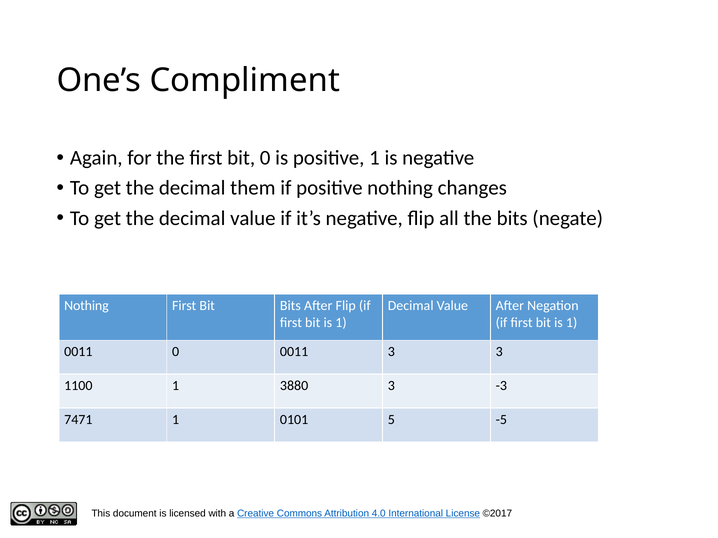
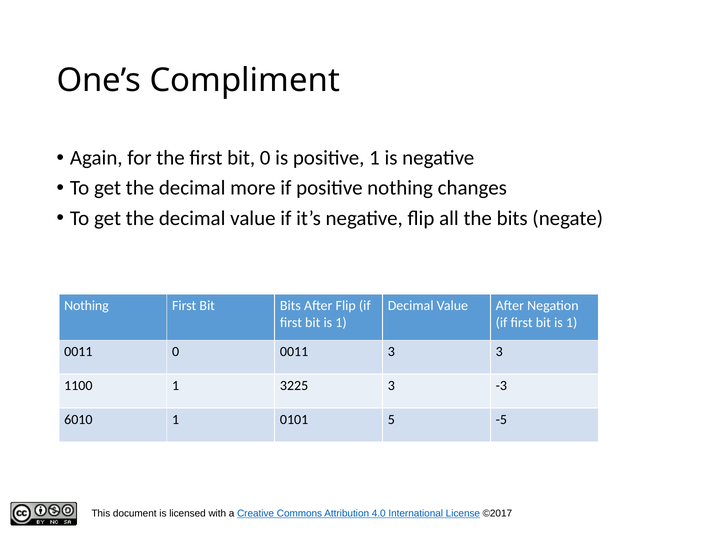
them: them -> more
3880: 3880 -> 3225
7471: 7471 -> 6010
